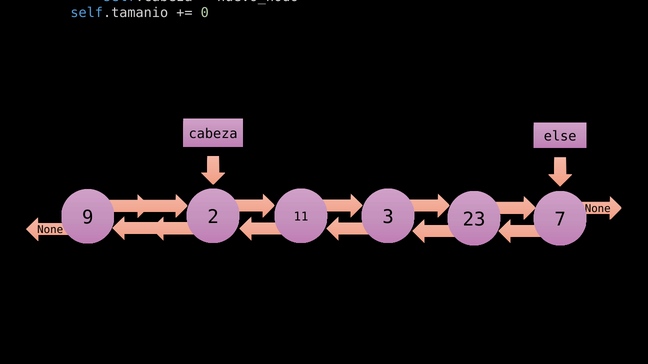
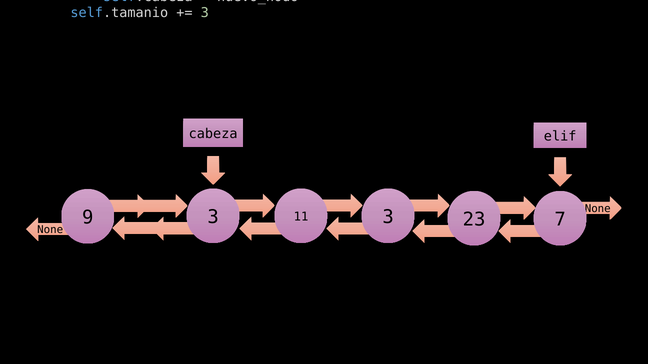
0 at (205, 13): 0 -> 3
cabeza else: else -> elif
9 2: 2 -> 3
